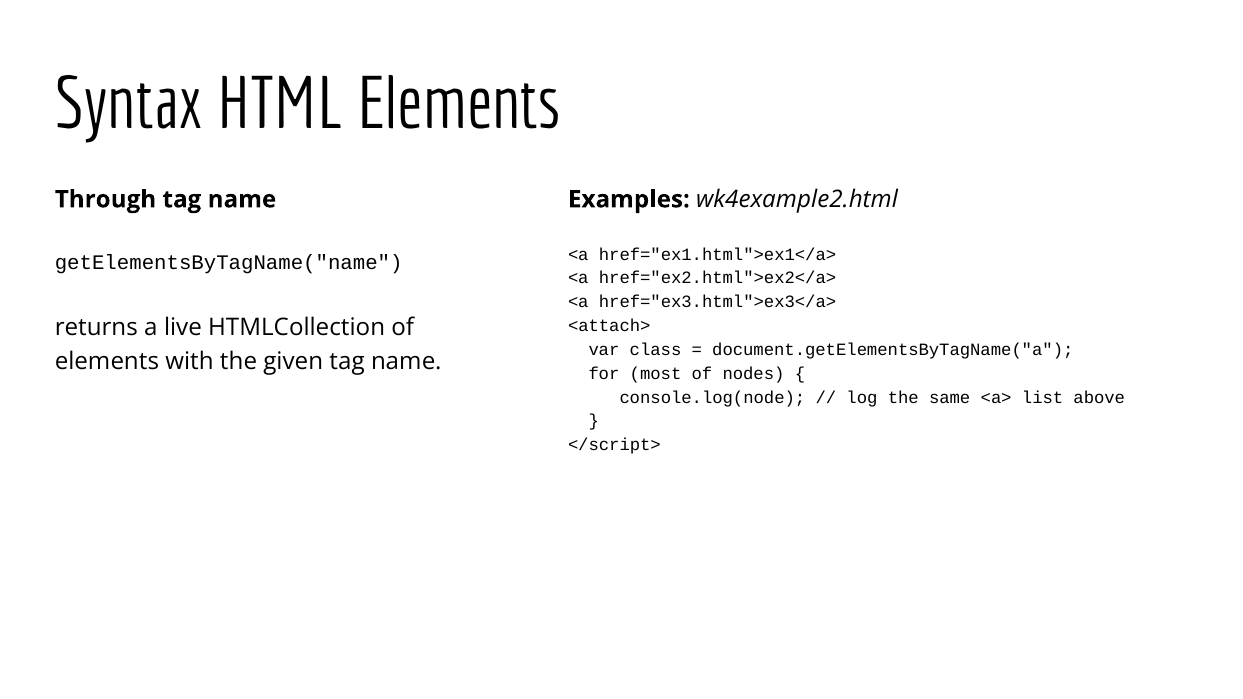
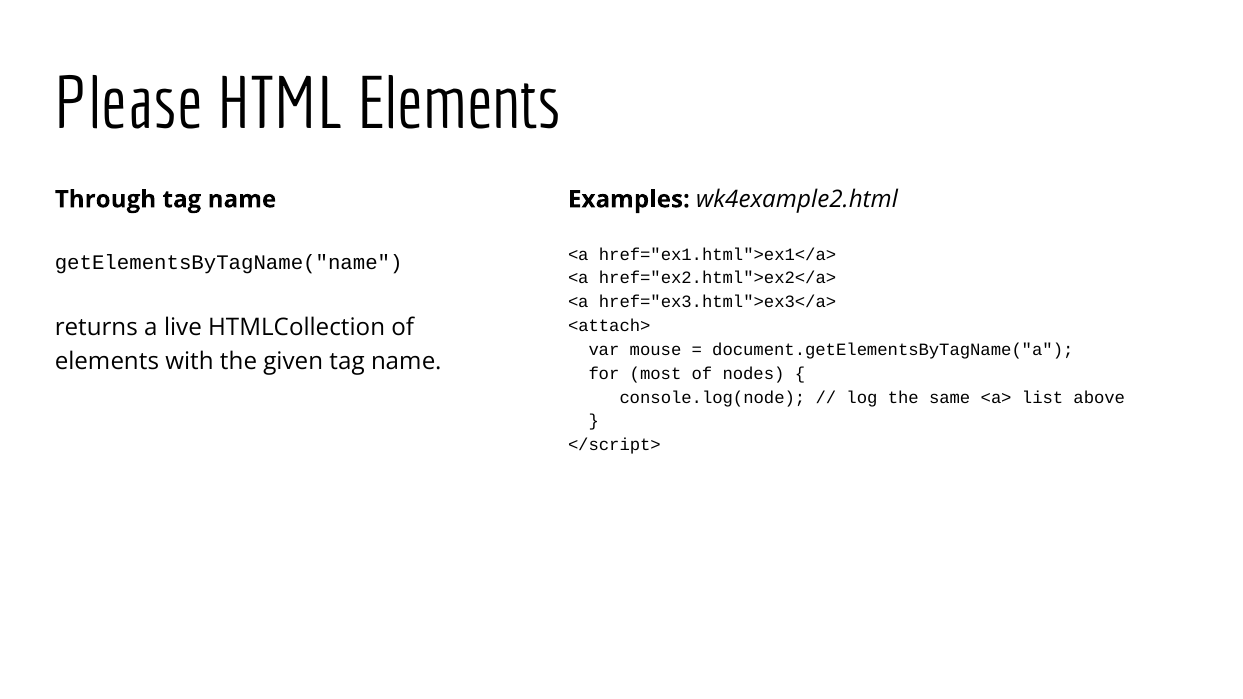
Syntax: Syntax -> Please
class: class -> mouse
